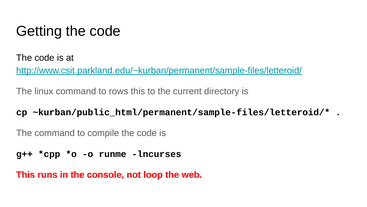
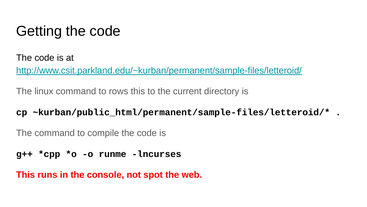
loop: loop -> spot
